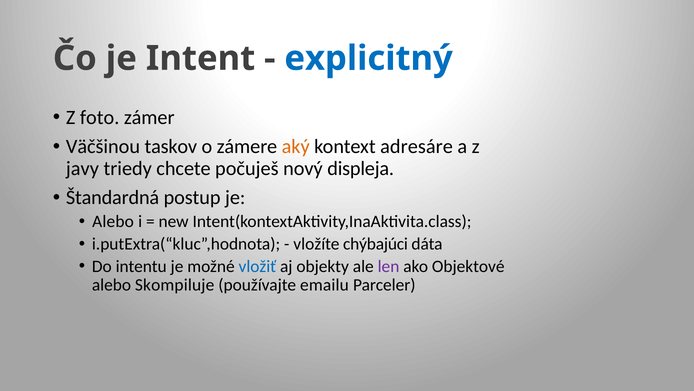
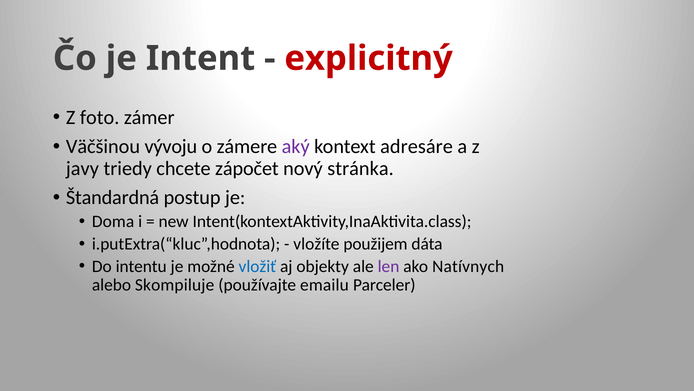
explicitný colour: blue -> red
taskov: taskov -> vývoju
aký colour: orange -> purple
počuješ: počuješ -> zápočet
displeja: displeja -> stránka
Alebo at (113, 221): Alebo -> Doma
chýbajúci: chýbajúci -> použijem
Objektové: Objektové -> Natívnych
